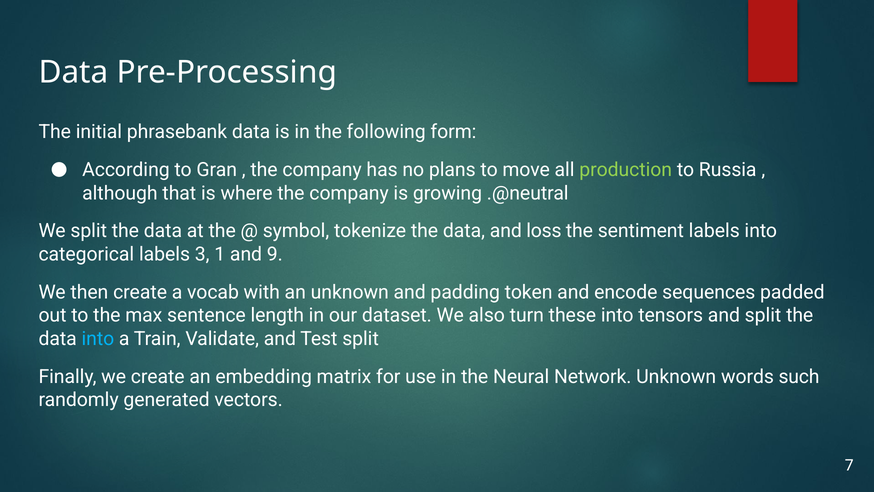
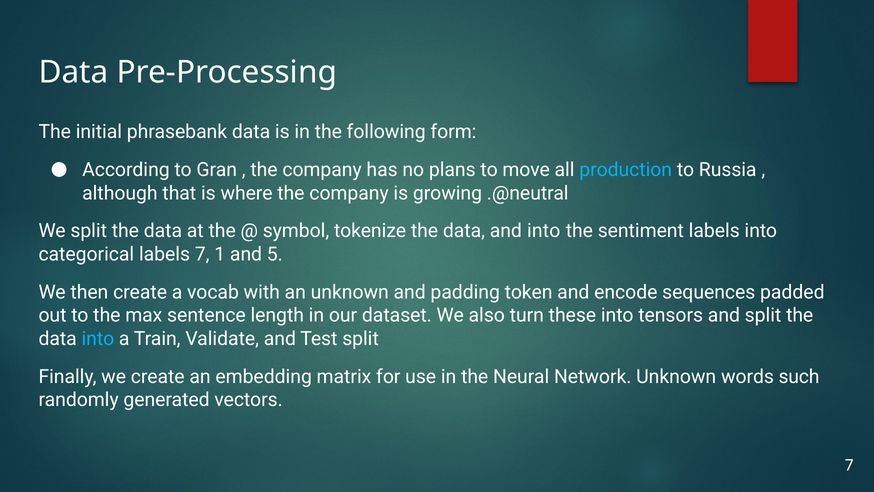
production colour: light green -> light blue
and loss: loss -> into
labels 3: 3 -> 7
9: 9 -> 5
